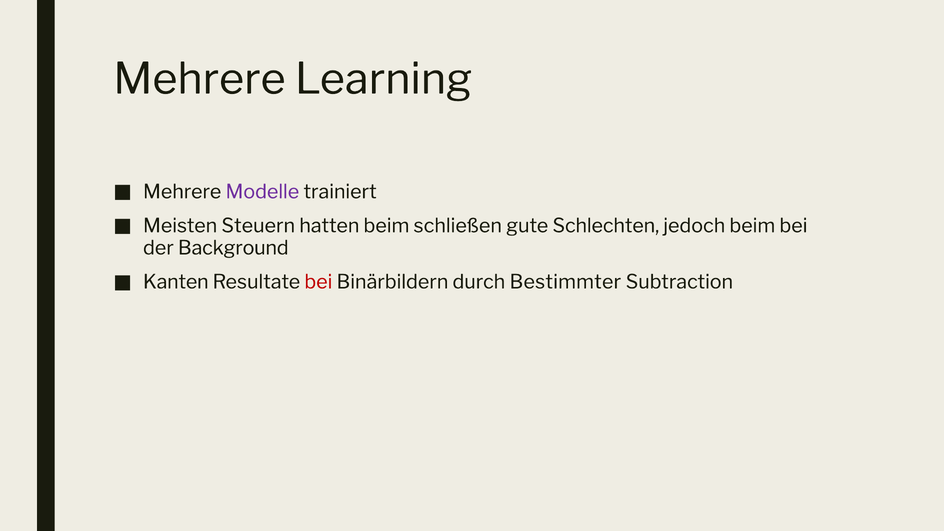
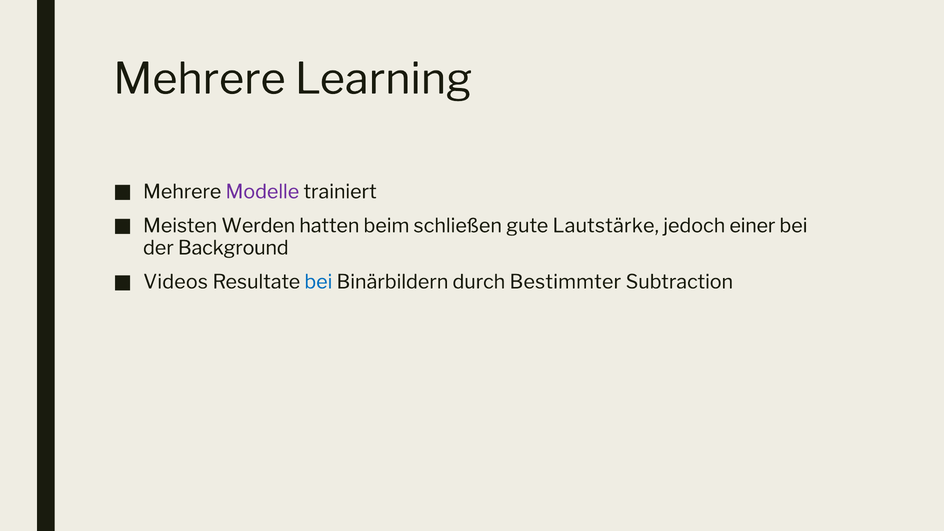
Steuern: Steuern -> Werden
Schlechten: Schlechten -> Lautstärke
jedoch beim: beim -> einer
Kanten: Kanten -> Videos
bei at (318, 282) colour: red -> blue
